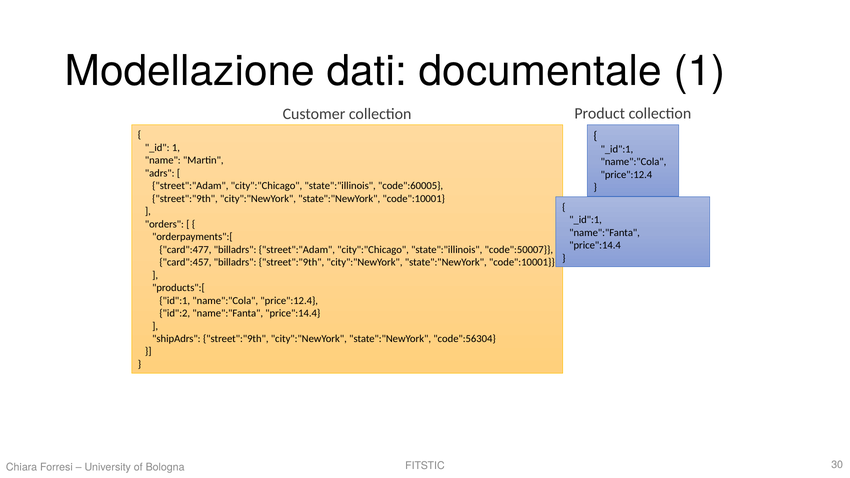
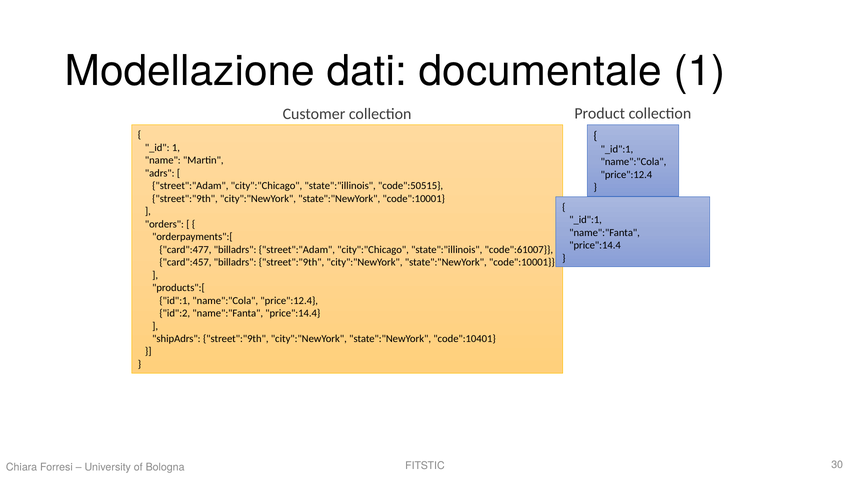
code":60005: code":60005 -> code":50515
code":50007: code":50007 -> code":61007
code":56304: code":56304 -> code":10401
